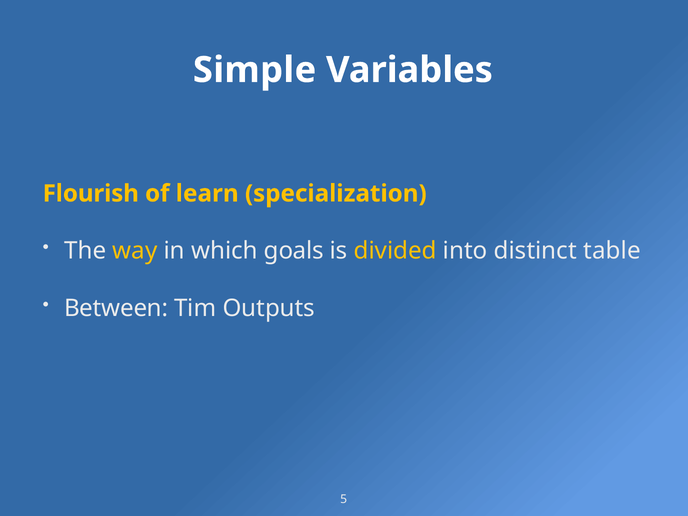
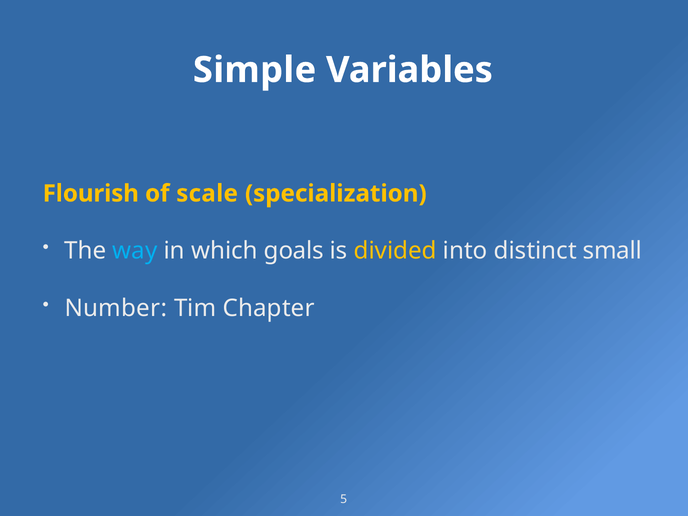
learn: learn -> scale
way colour: yellow -> light blue
table: table -> small
Between: Between -> Number
Outputs: Outputs -> Chapter
